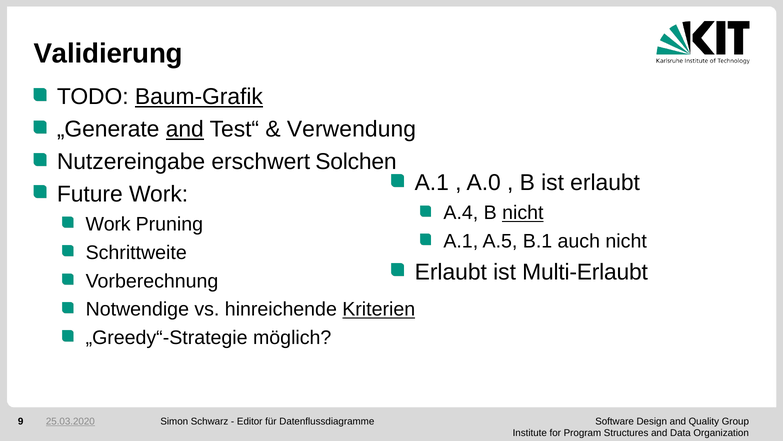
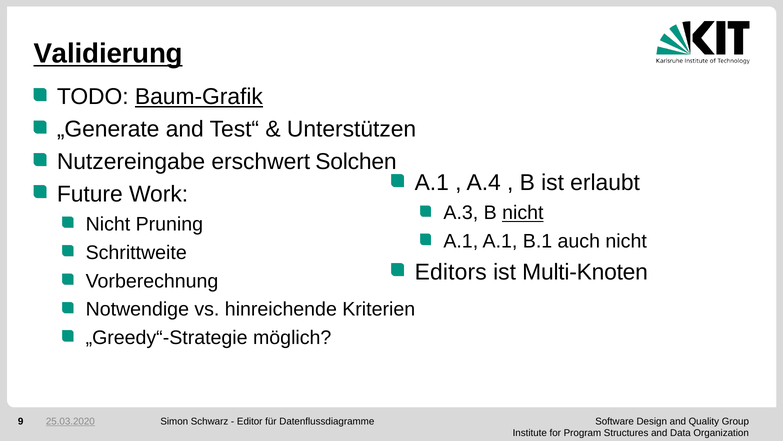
Validierung underline: none -> present
and at (185, 129) underline: present -> none
Verwendung: Verwendung -> Unterstützen
A.0: A.0 -> A.4
A.4: A.4 -> A.3
Work at (108, 224): Work -> Nicht
A.1 A.5: A.5 -> A.1
Erlaubt at (451, 272): Erlaubt -> Editors
Multi-Erlaubt: Multi-Erlaubt -> Multi-Knoten
Kriterien underline: present -> none
